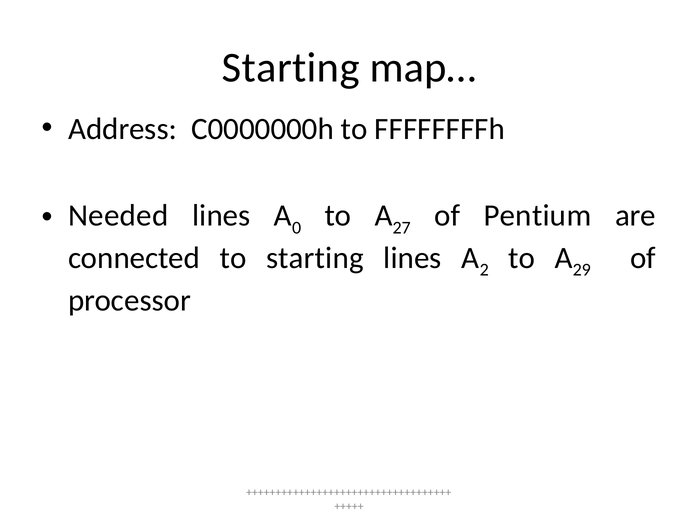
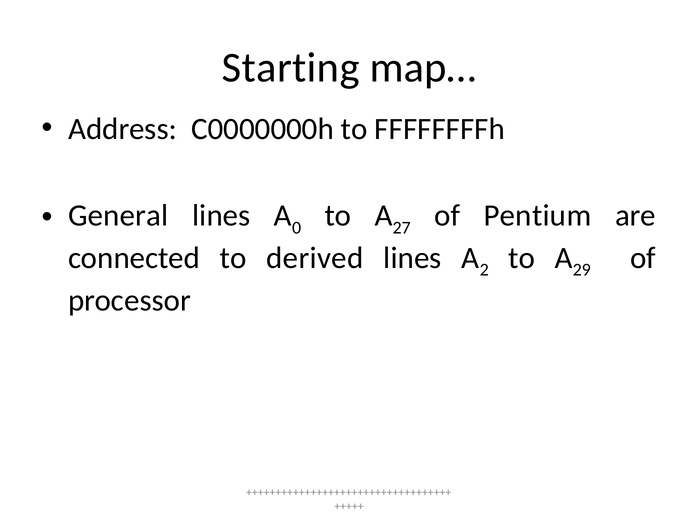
Needed: Needed -> General
to starting: starting -> derived
